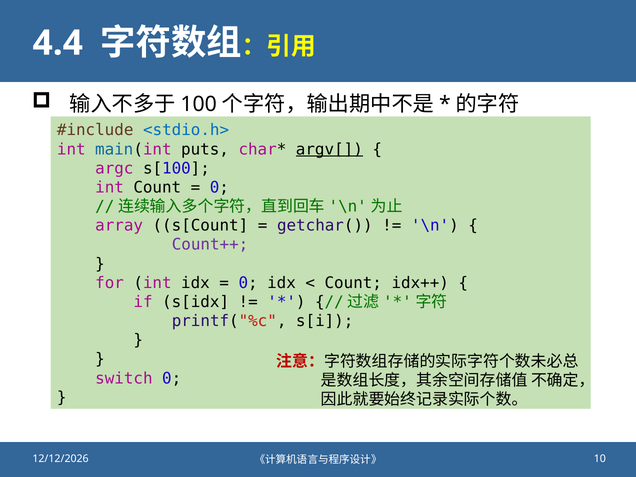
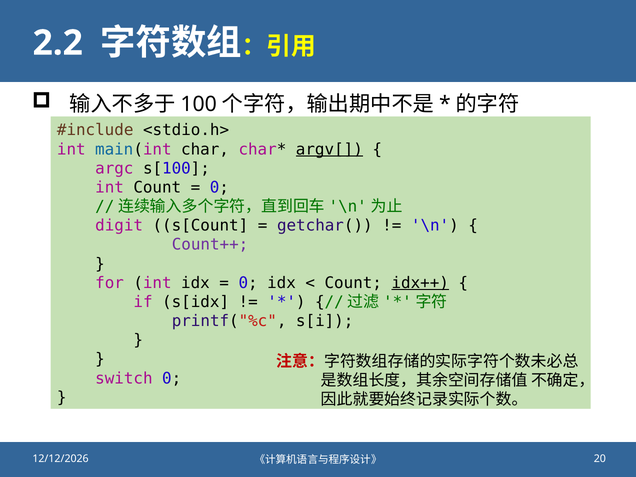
4.4: 4.4 -> 2.2
<stdio.h> colour: blue -> black
puts: puts -> char
array: array -> digit
idx++ underline: none -> present
10: 10 -> 20
